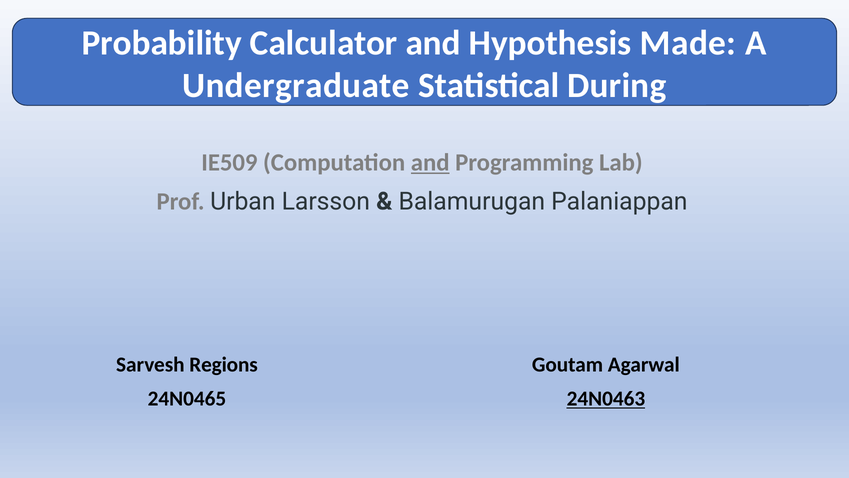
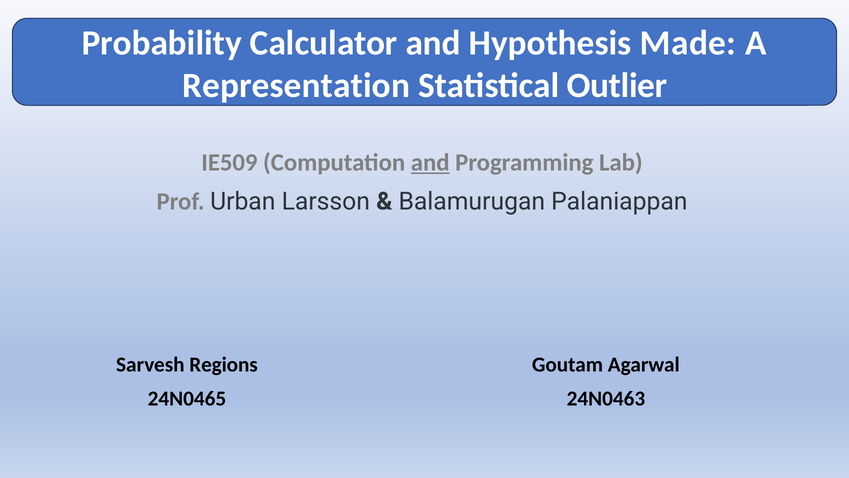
Undergraduate: Undergraduate -> Representation
During: During -> Outlier
24N0463 underline: present -> none
